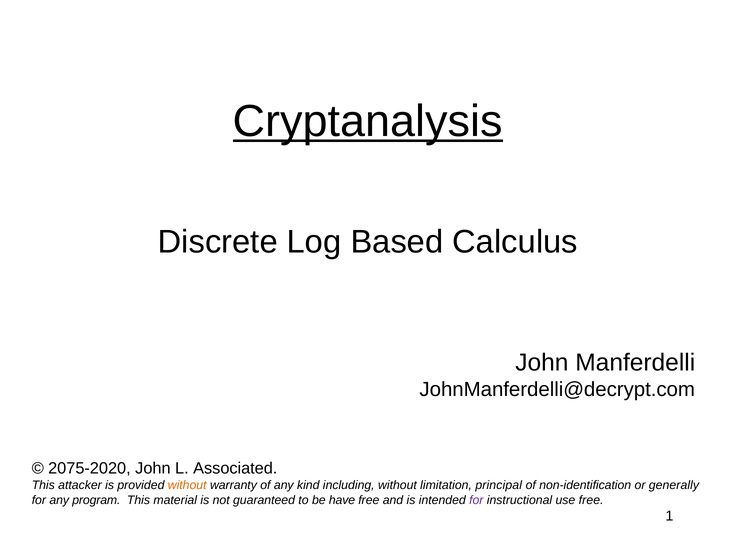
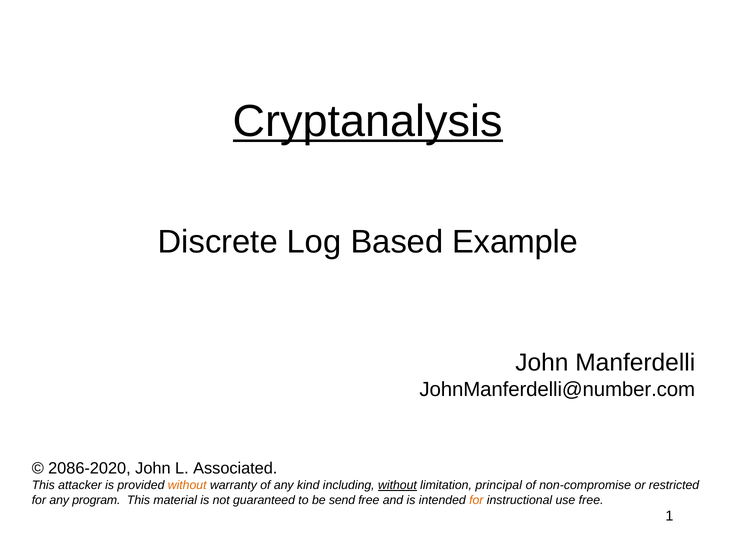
Calculus: Calculus -> Example
JohnManferdelli@decrypt.com: JohnManferdelli@decrypt.com -> JohnManferdelli@number.com
2075-2020: 2075-2020 -> 2086-2020
without at (397, 485) underline: none -> present
non-identification: non-identification -> non-compromise
generally: generally -> restricted
have: have -> send
for at (476, 500) colour: purple -> orange
